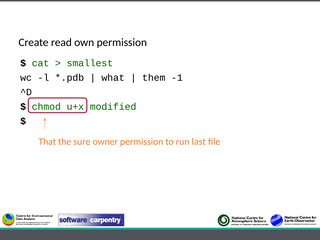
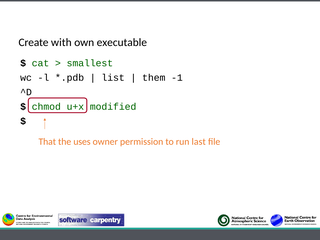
read: read -> with
own permission: permission -> executable
what: what -> list
sure: sure -> uses
